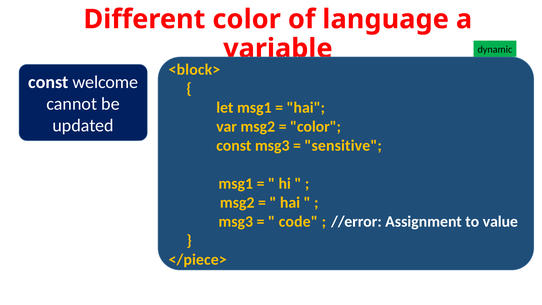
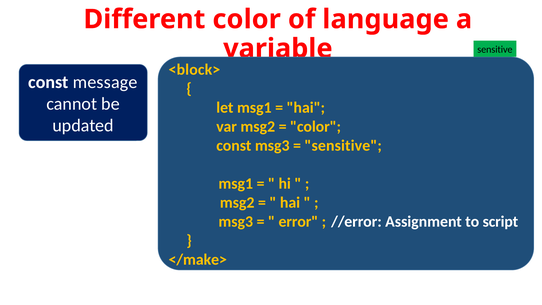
dynamic at (495, 49): dynamic -> sensitive
welcome: welcome -> message
code: code -> error
value: value -> script
</piece>: </piece> -> </make>
